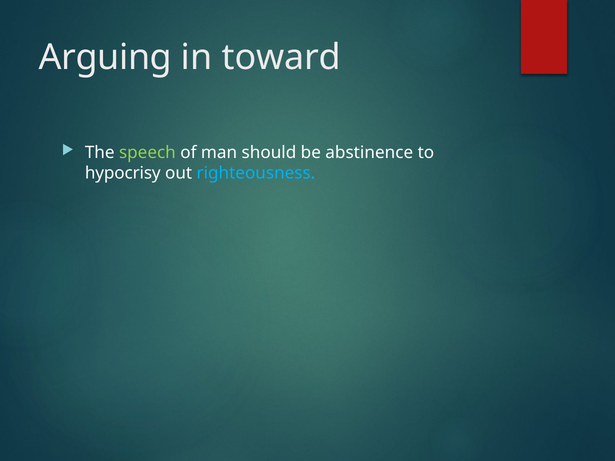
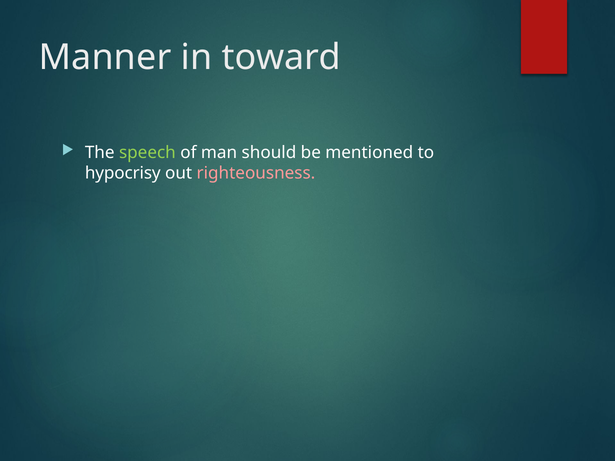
Arguing: Arguing -> Manner
abstinence: abstinence -> mentioned
righteousness colour: light blue -> pink
